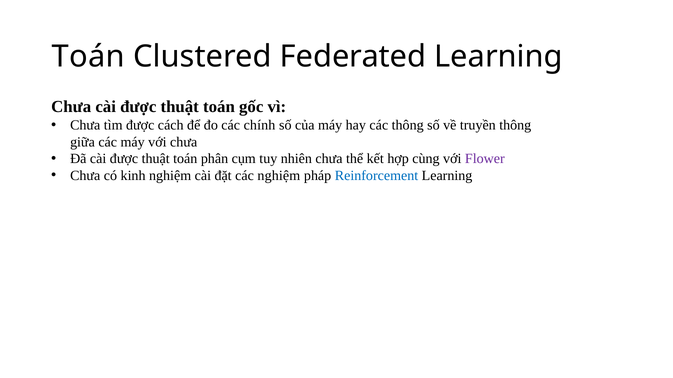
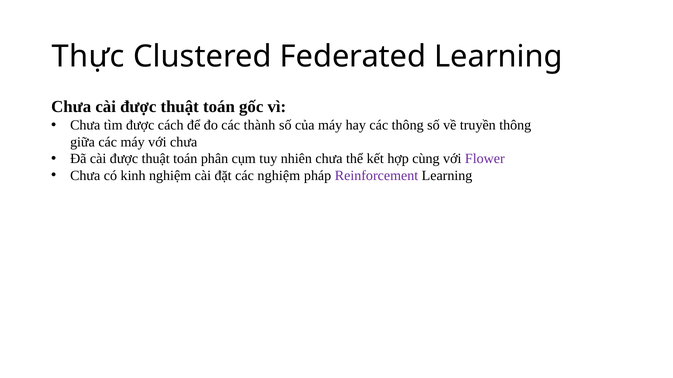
Toán at (88, 57): Toán -> Thực
chính: chính -> thành
Reinforcement colour: blue -> purple
